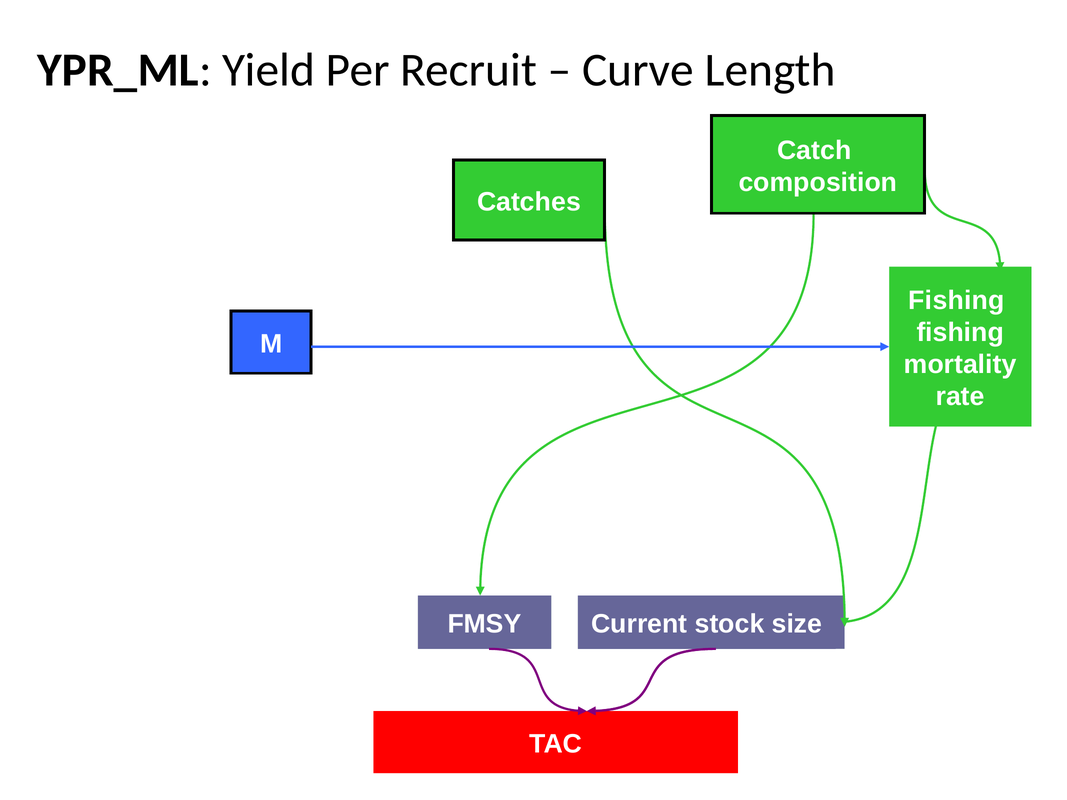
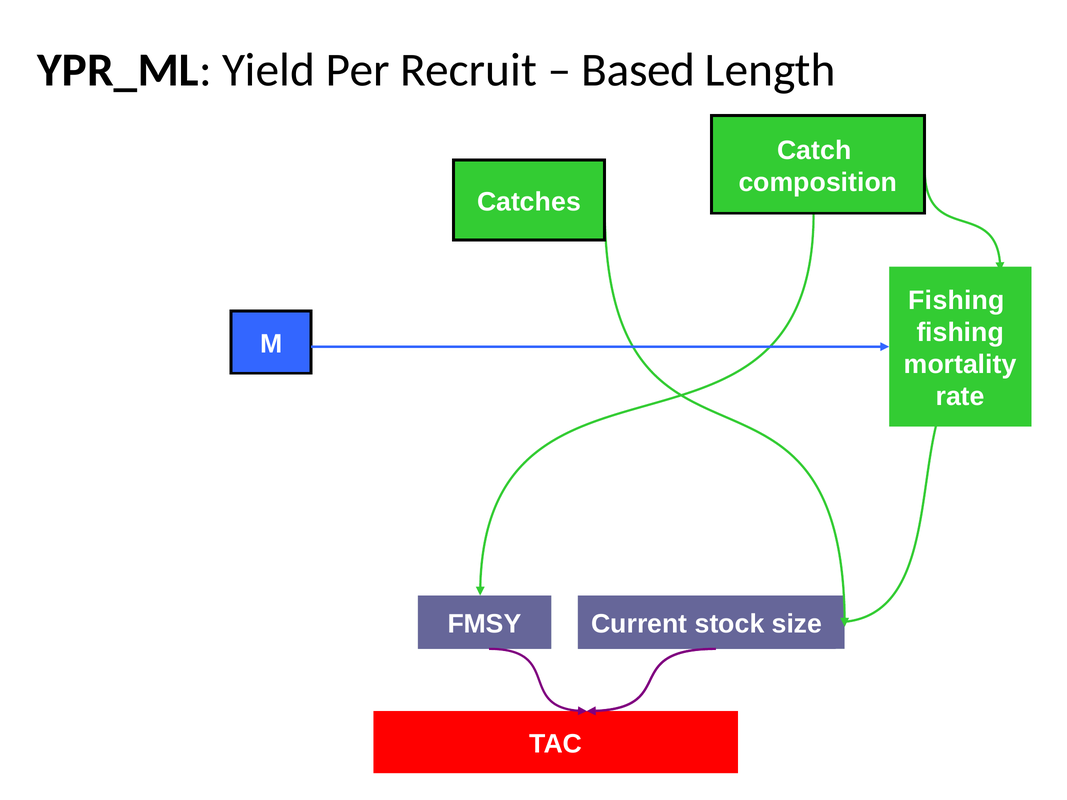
Curve: Curve -> Based
